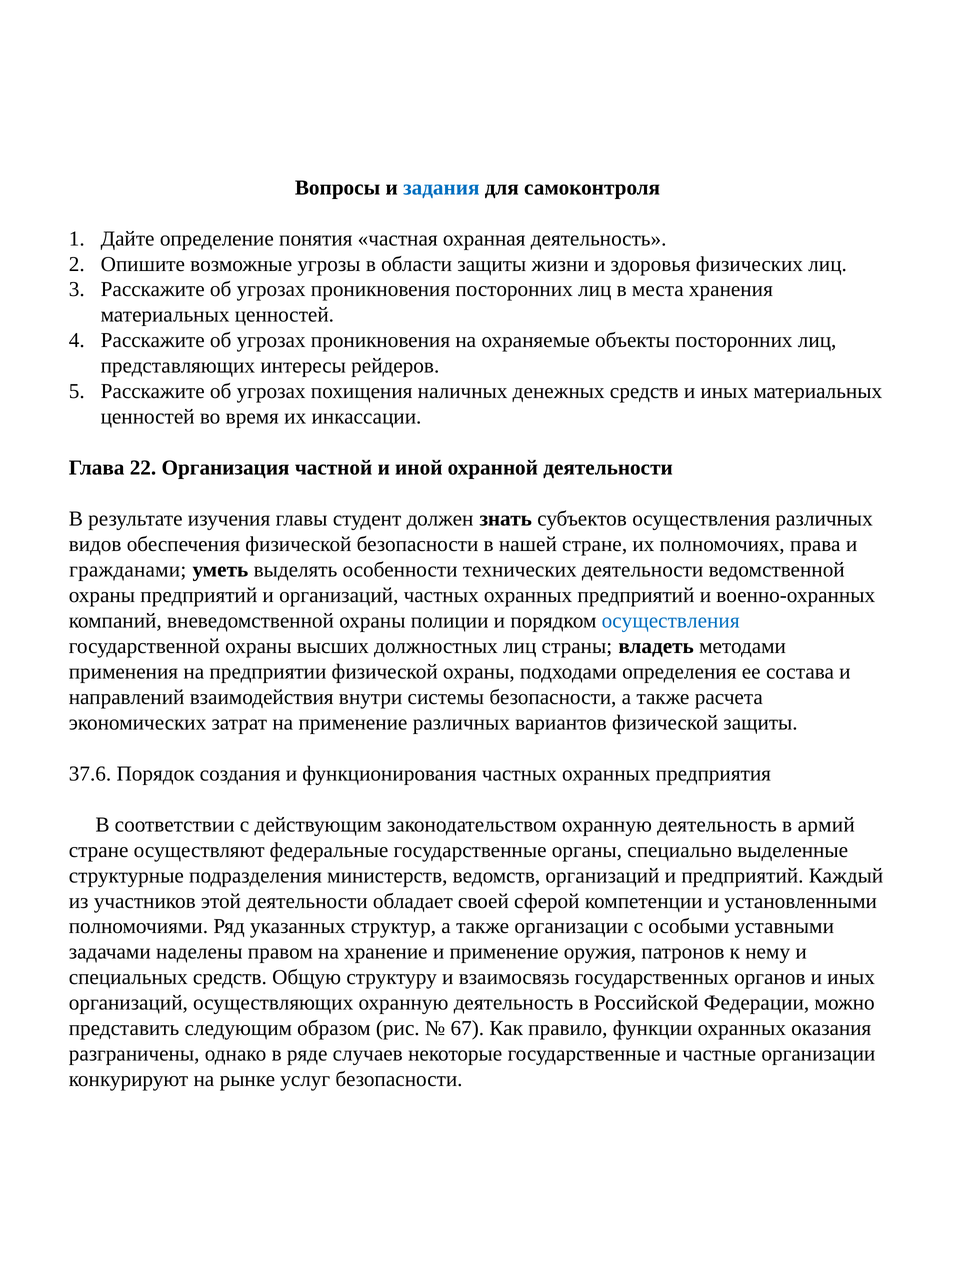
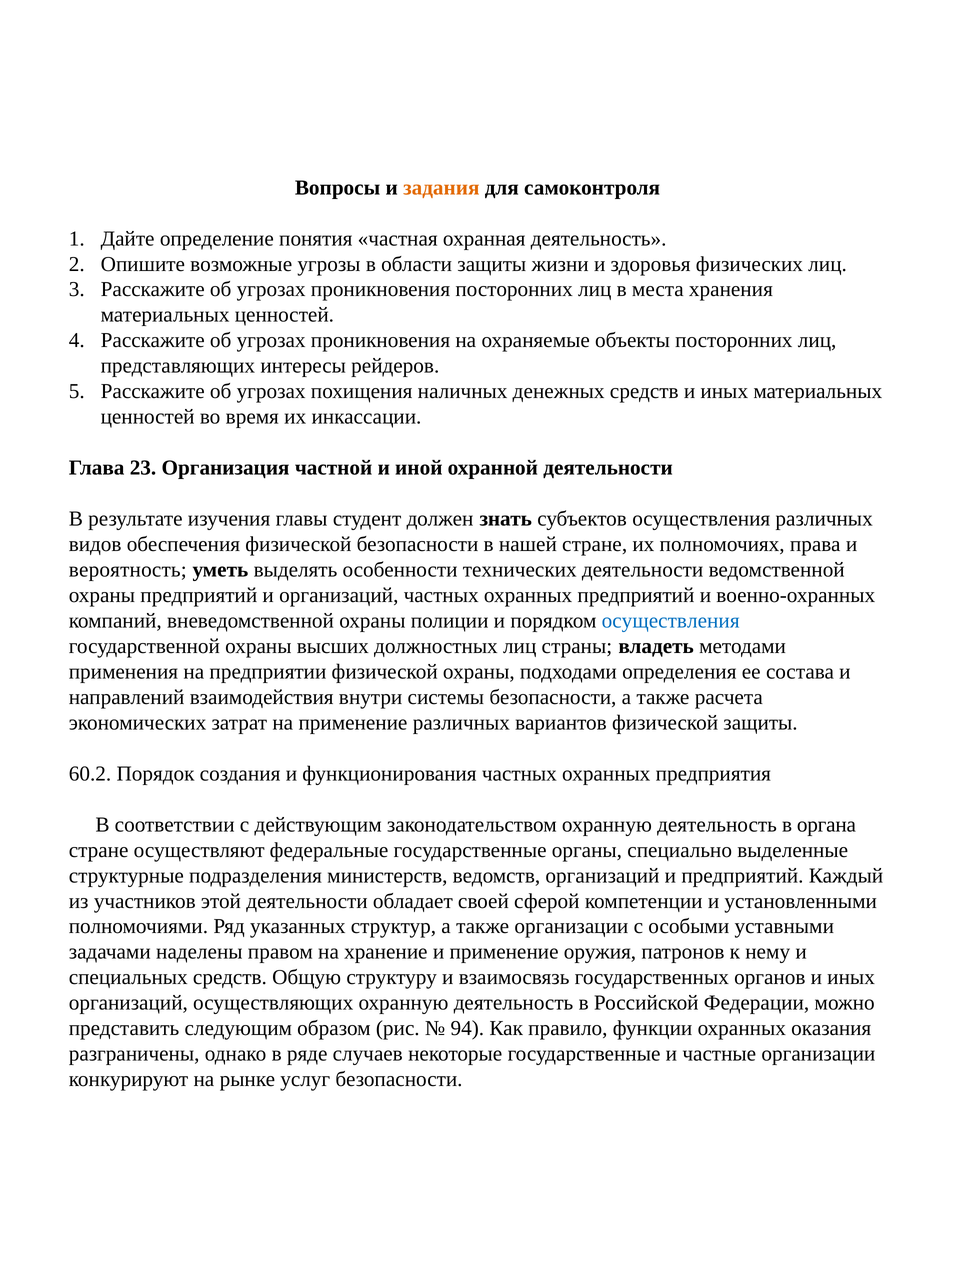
задания colour: blue -> orange
22: 22 -> 23
гражданами: гражданами -> вероятность
37.6: 37.6 -> 60.2
армий: армий -> органа
67: 67 -> 94
